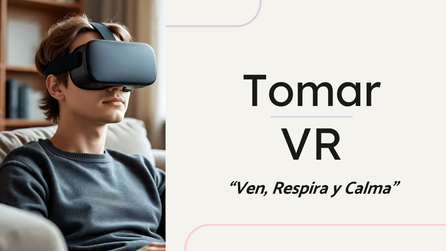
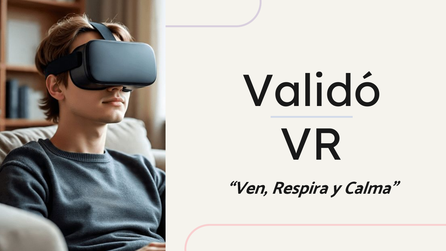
Tomar: Tomar -> Validó
